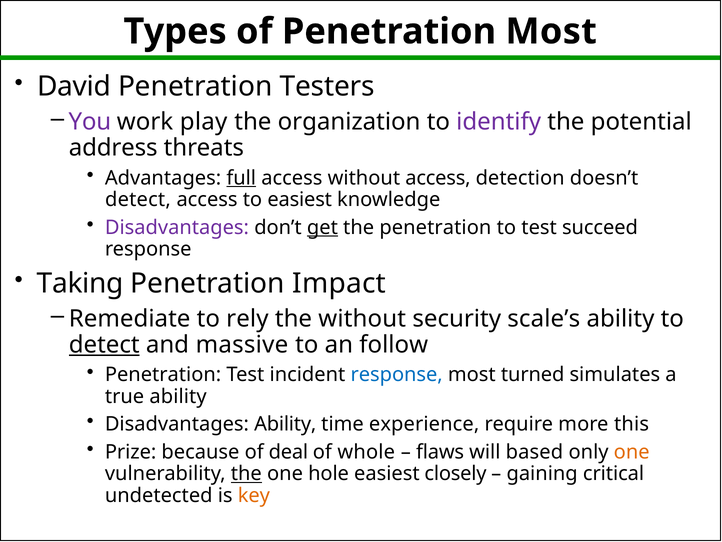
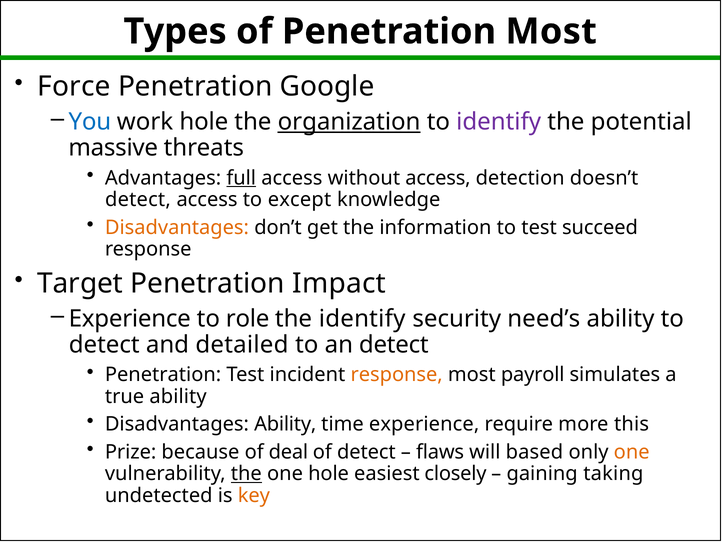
David: David -> Force
Testers: Testers -> Google
You colour: purple -> blue
work play: play -> hole
organization underline: none -> present
address: address -> massive
to easiest: easiest -> except
Disadvantages at (177, 227) colour: purple -> orange
get underline: present -> none
the penetration: penetration -> information
Taking: Taking -> Target
Remediate at (130, 319): Remediate -> Experience
rely: rely -> role
the without: without -> identify
scale’s: scale’s -> need’s
detect at (104, 345) underline: present -> none
massive: massive -> detailed
an follow: follow -> detect
response at (397, 374) colour: blue -> orange
turned: turned -> payroll
of whole: whole -> detect
critical: critical -> taking
